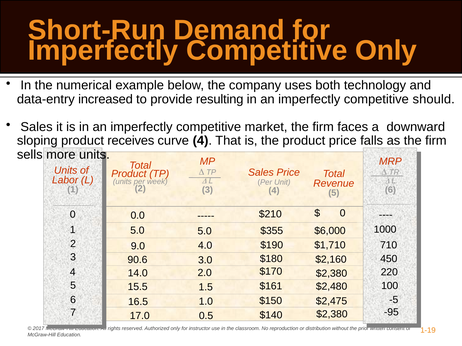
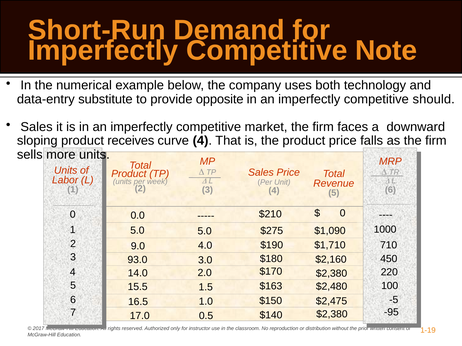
Competitive Only: Only -> Note
increased: increased -> substitute
resulting: resulting -> opposite
$355: $355 -> $275
$6,000: $6,000 -> $1,090
90.6: 90.6 -> 93.0
$161: $161 -> $163
